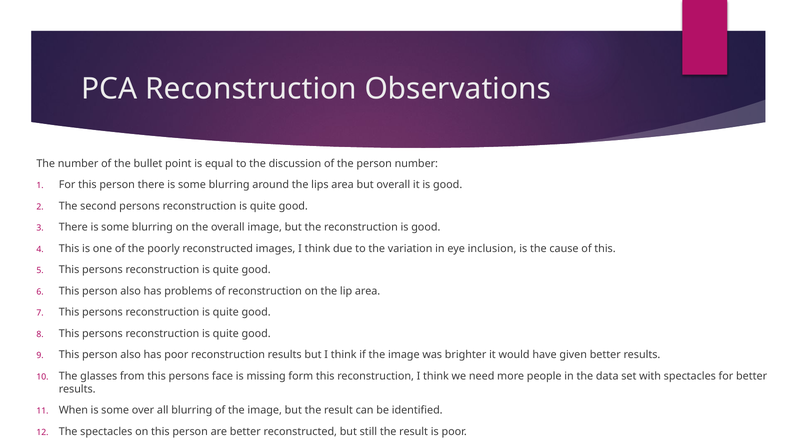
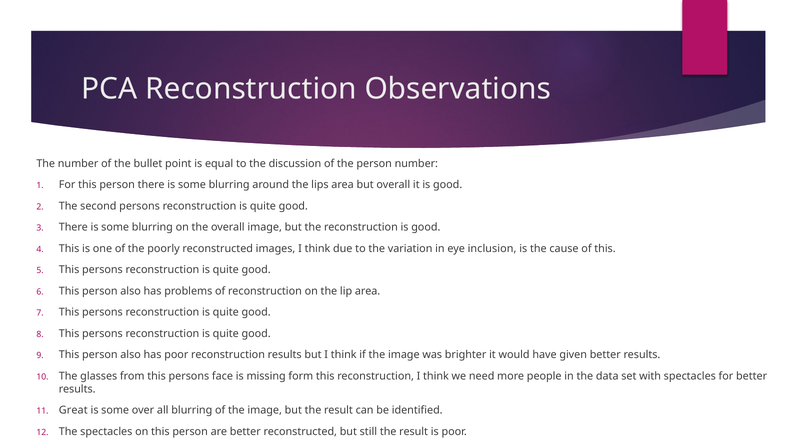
When: When -> Great
